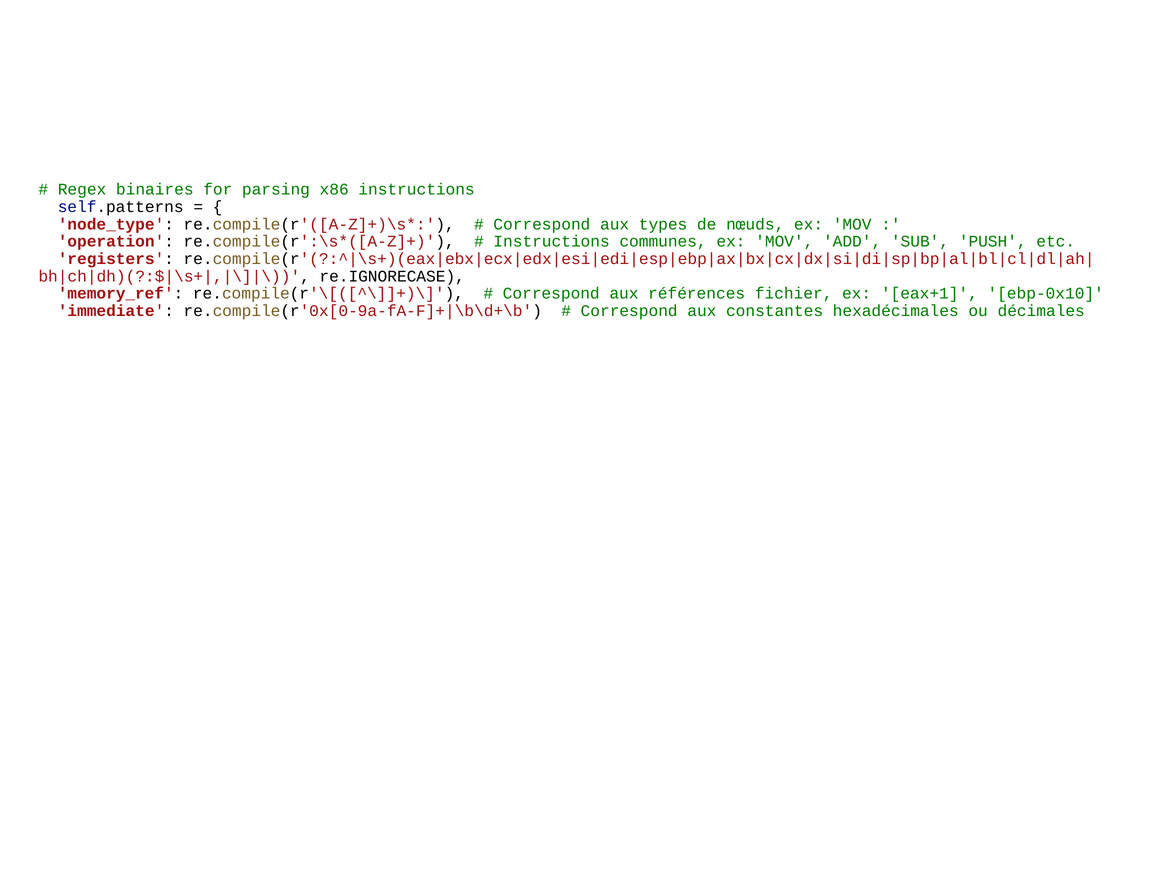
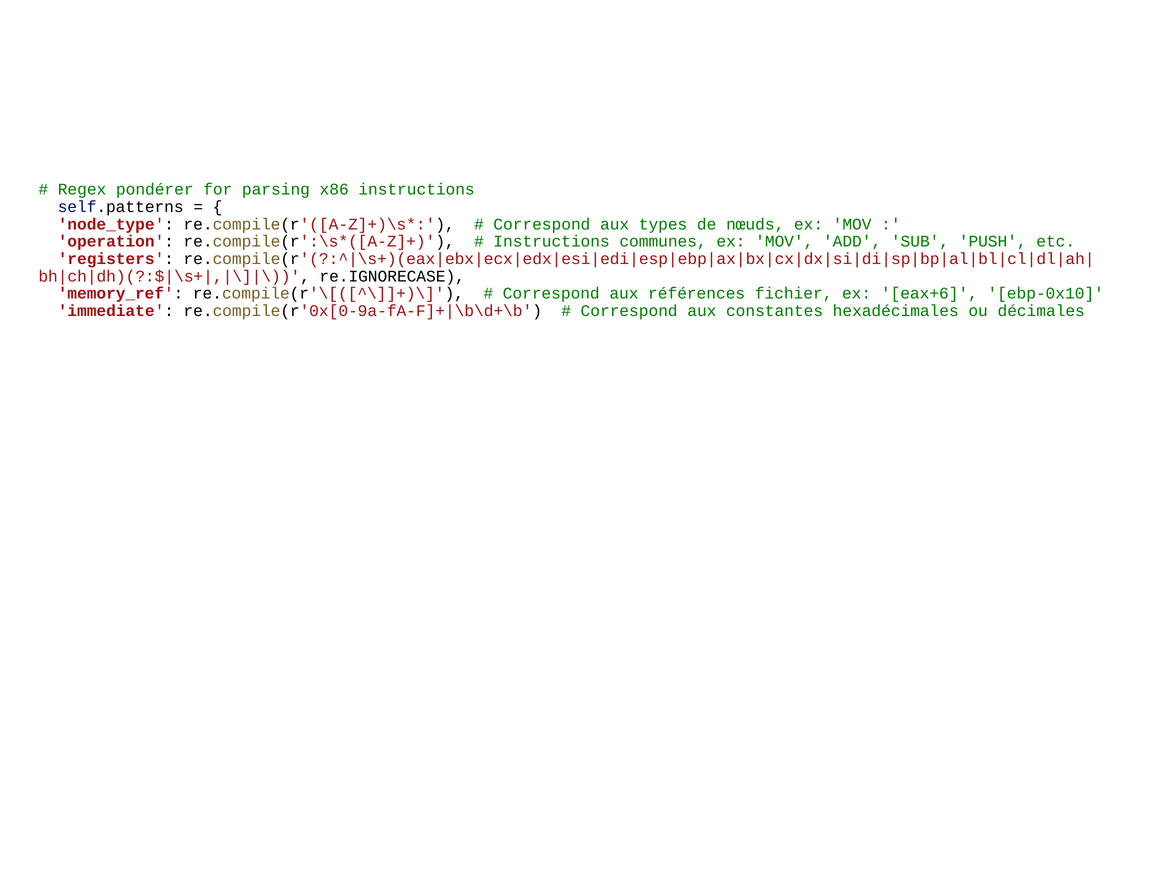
binaires: binaires -> pondérer
eax+1: eax+1 -> eax+6
